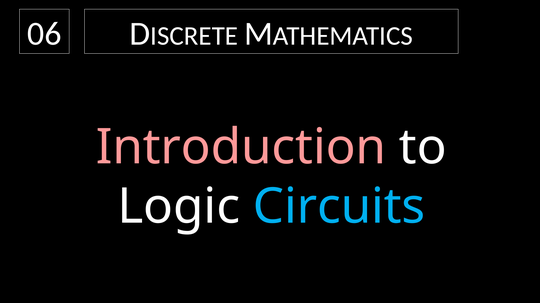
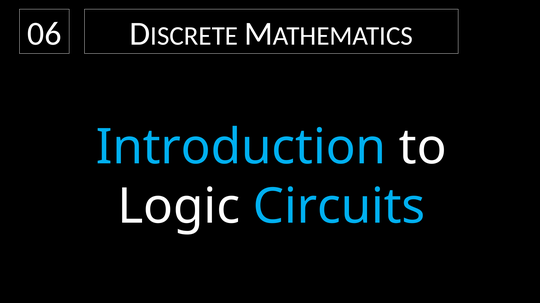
Introduction colour: pink -> light blue
